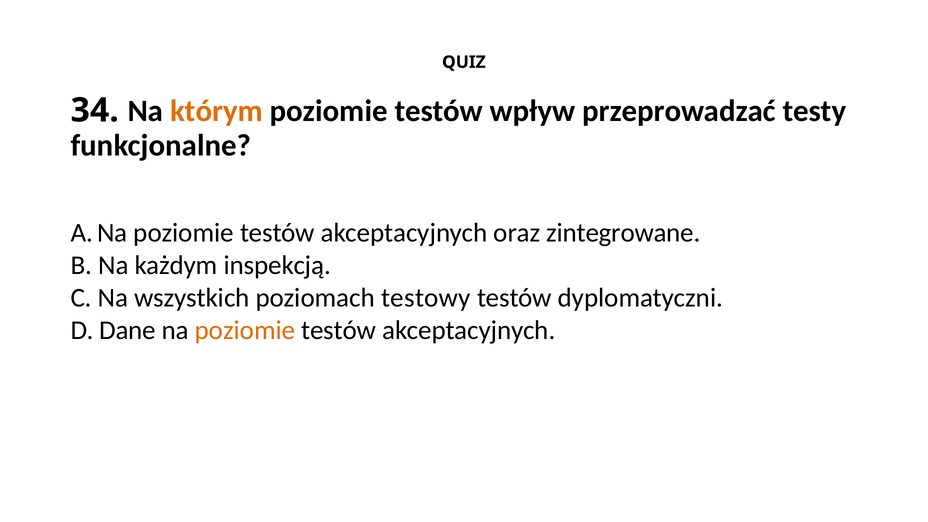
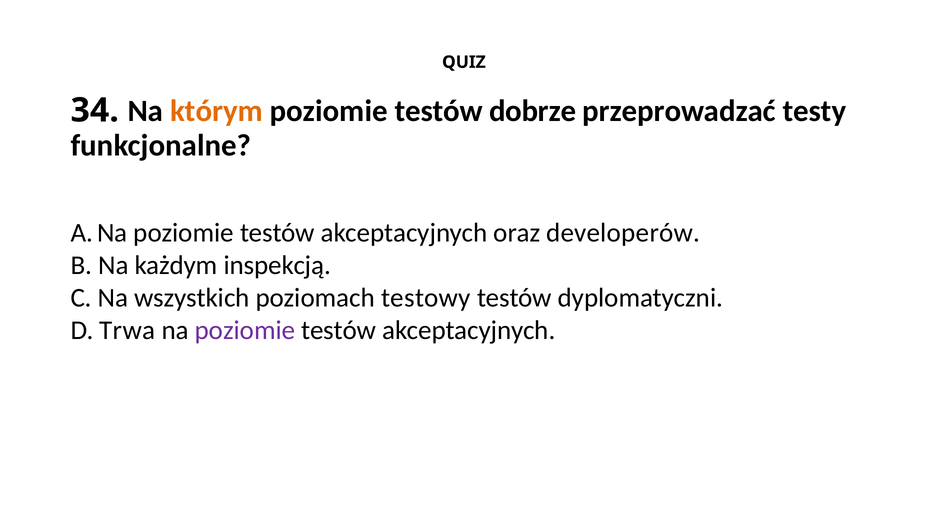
wpływ: wpływ -> dobrze
zintegrowane: zintegrowane -> developerów
Dane: Dane -> Trwa
poziomie at (245, 330) colour: orange -> purple
